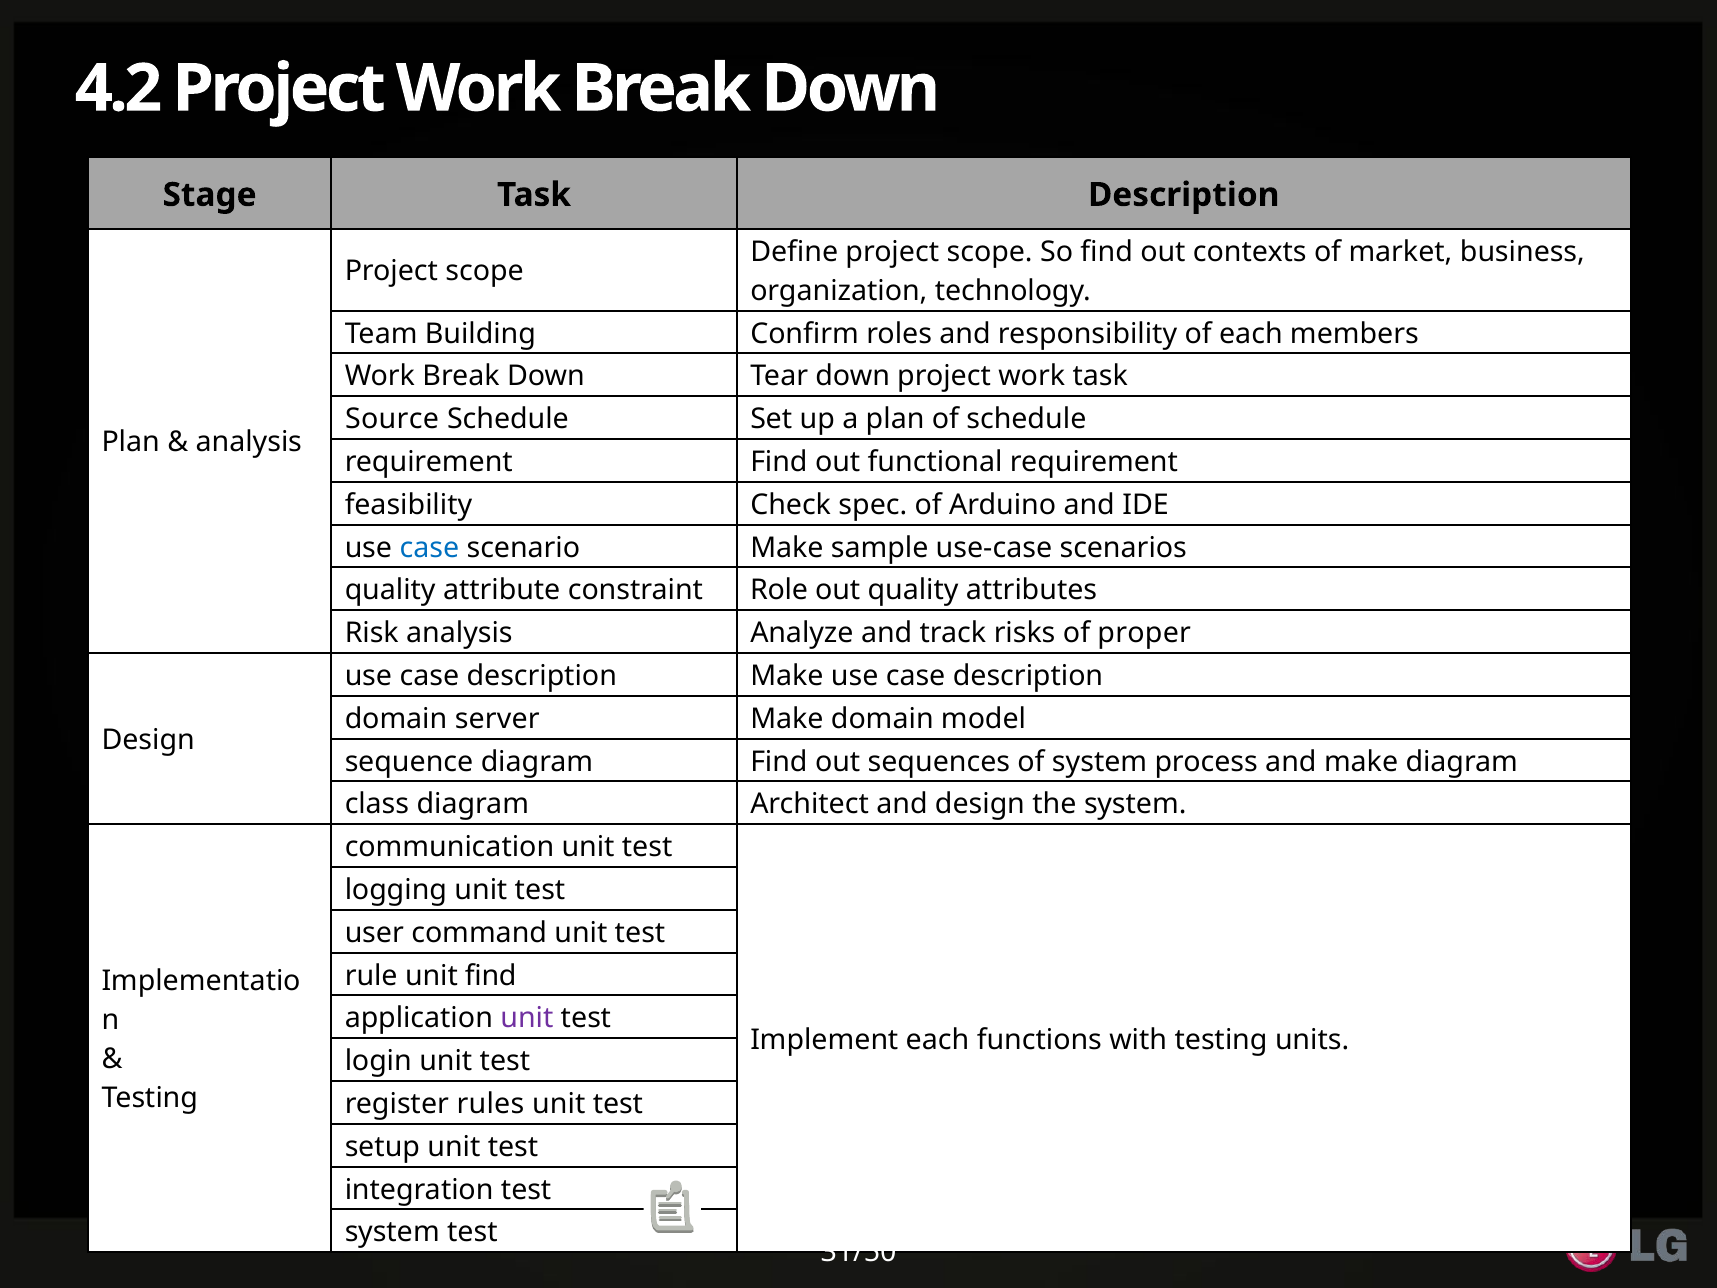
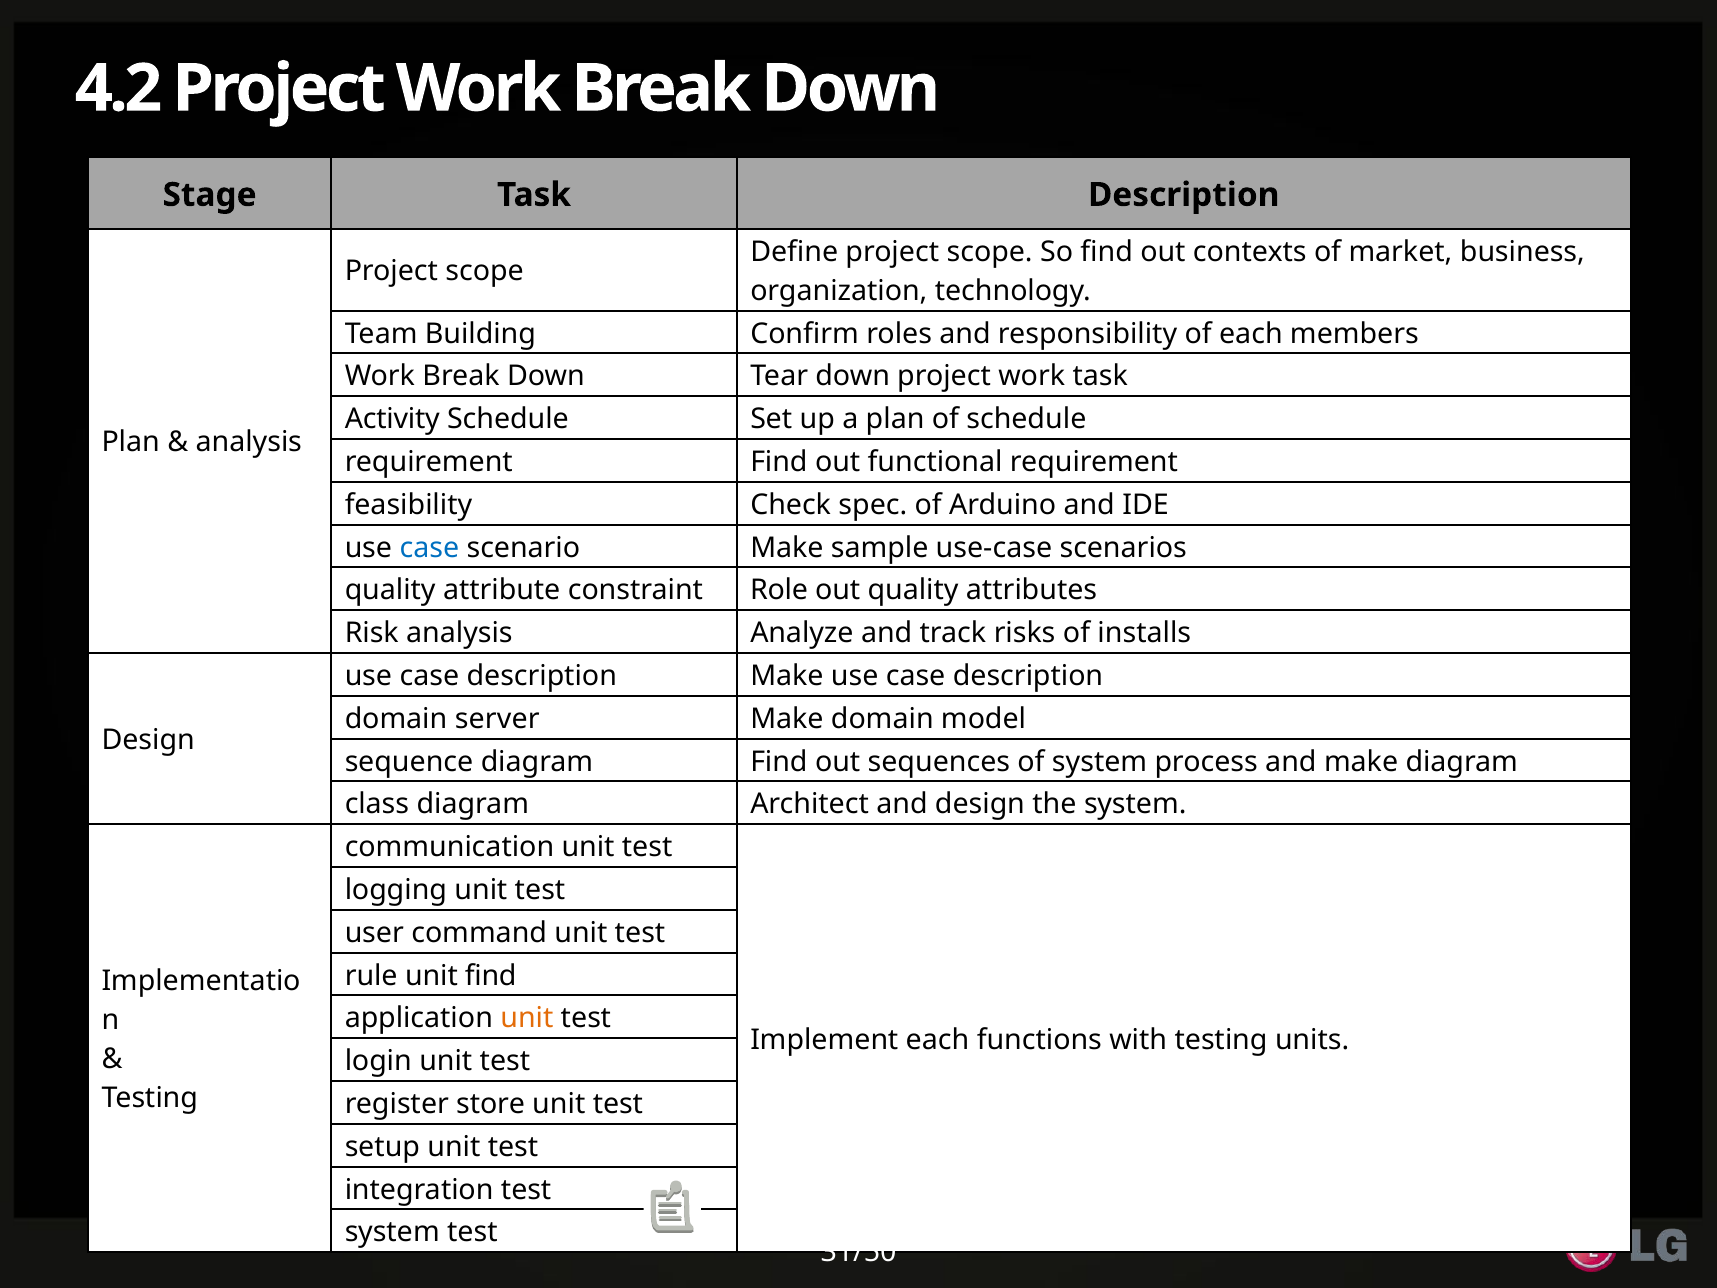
Source: Source -> Activity
proper: proper -> installs
unit at (527, 1018) colour: purple -> orange
rules: rules -> store
